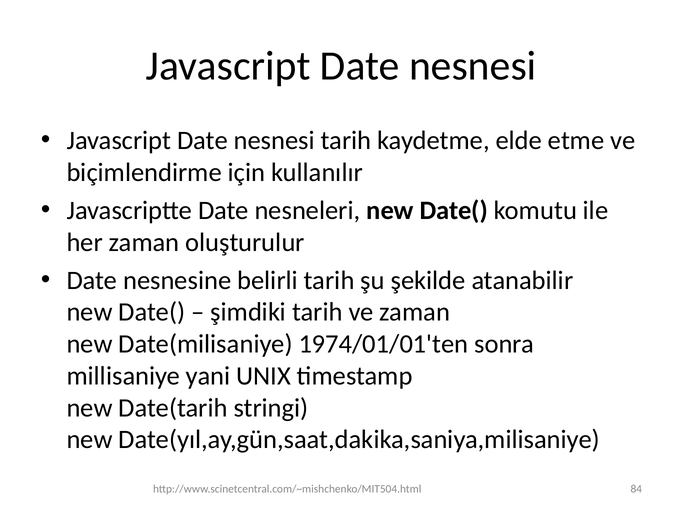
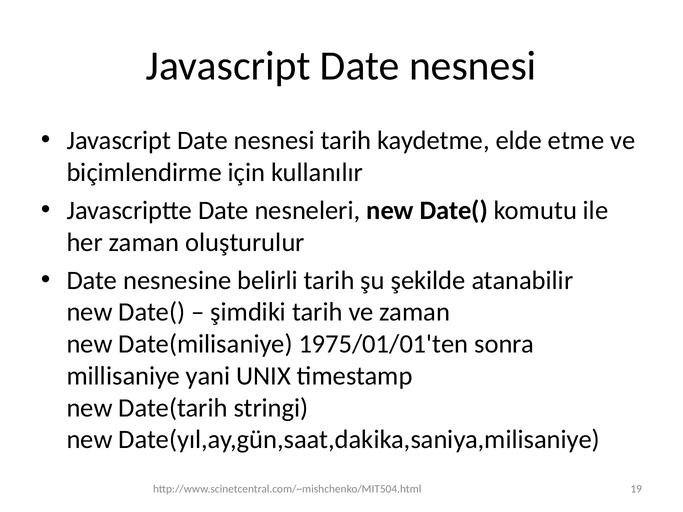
1974/01/01'ten: 1974/01/01'ten -> 1975/01/01'ten
84: 84 -> 19
